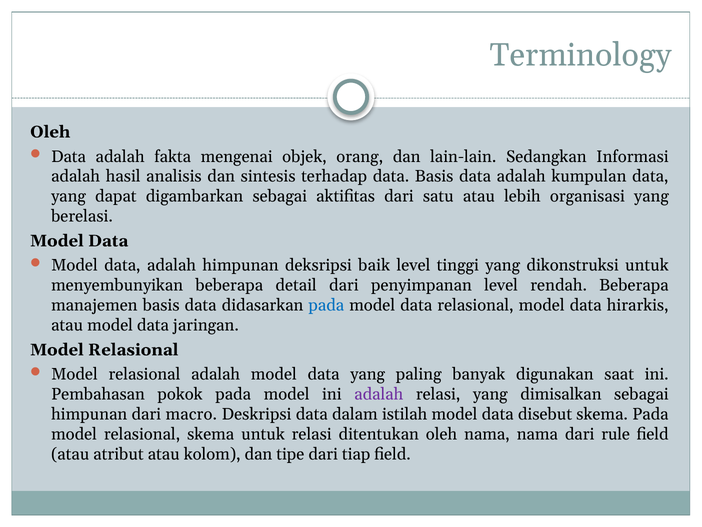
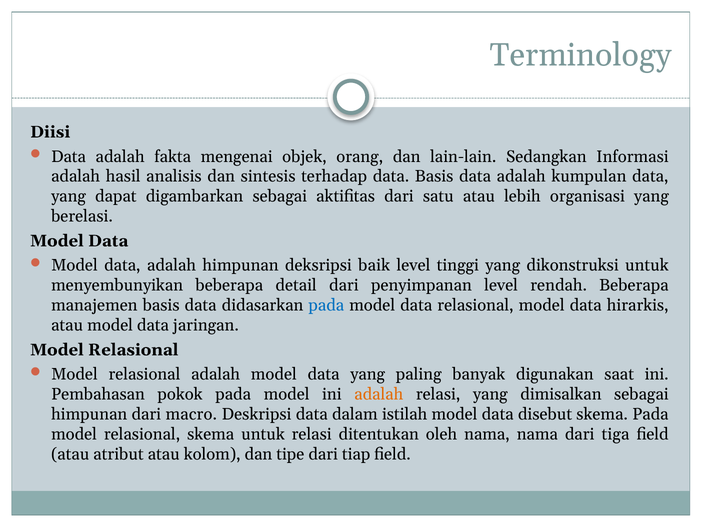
Oleh at (50, 132): Oleh -> Diisi
adalah at (379, 394) colour: purple -> orange
rule: rule -> tiga
